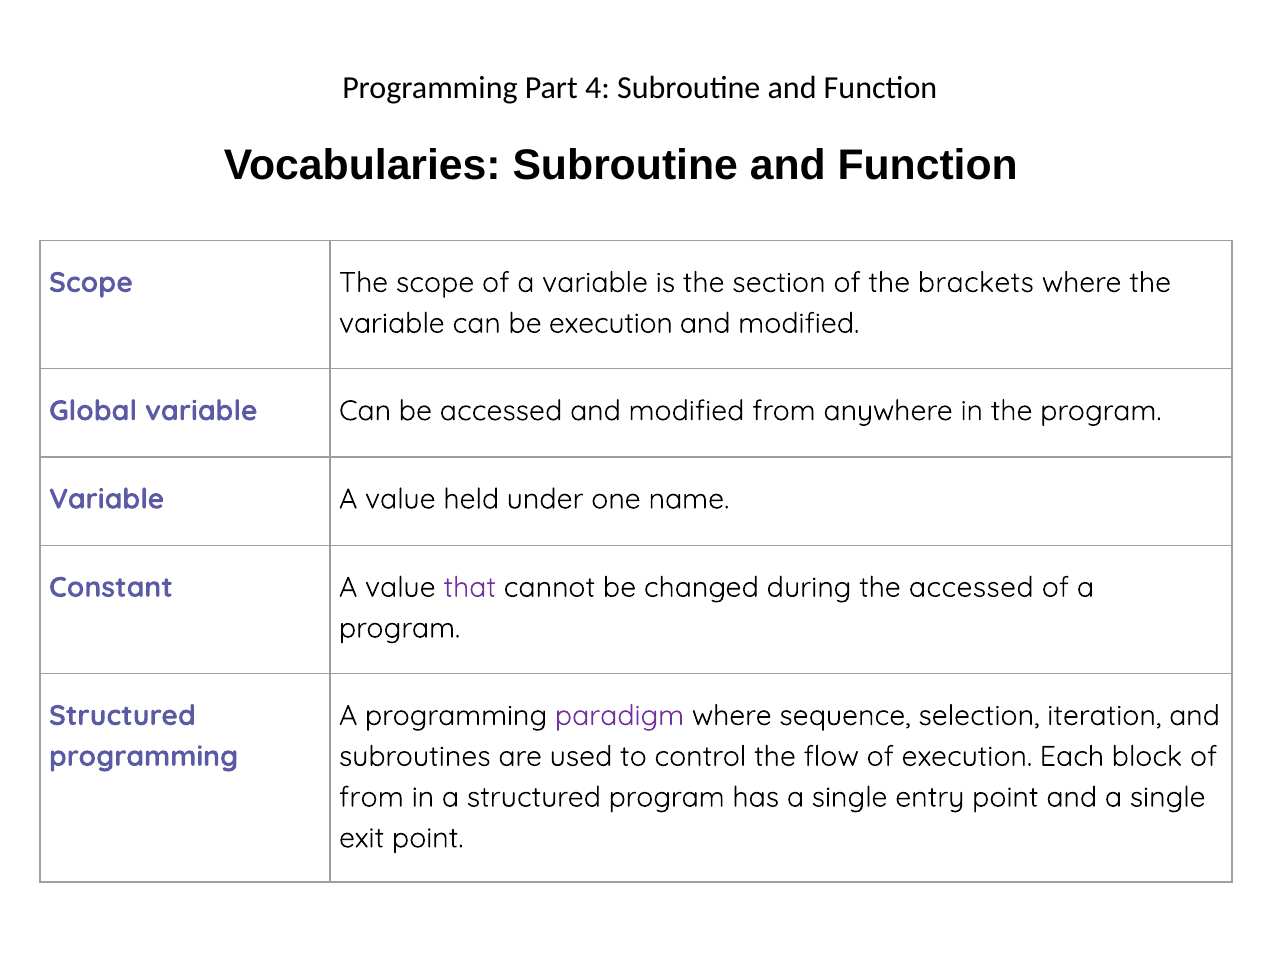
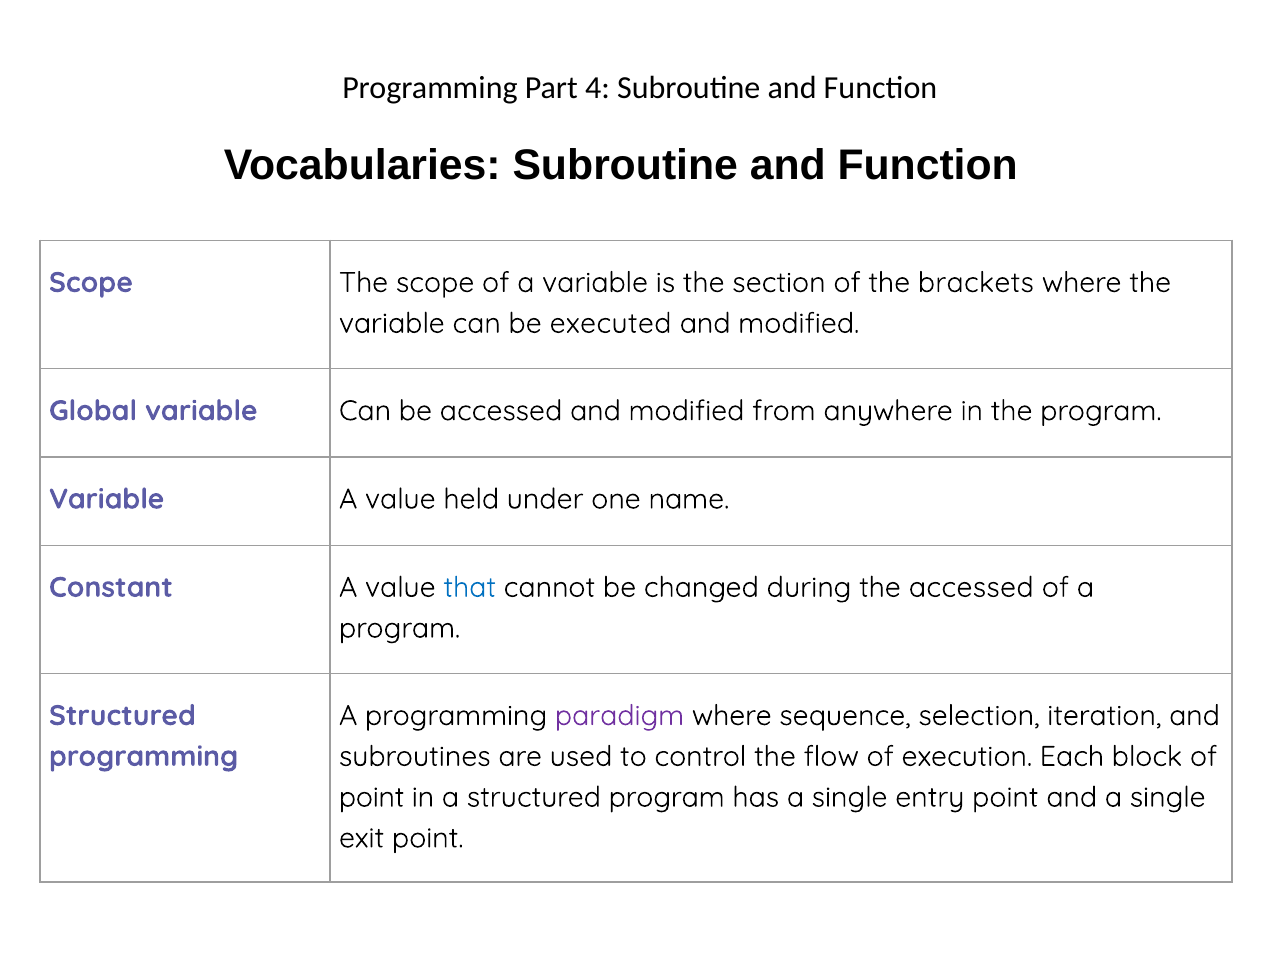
be execution: execution -> executed
that colour: purple -> blue
from at (371, 797): from -> point
